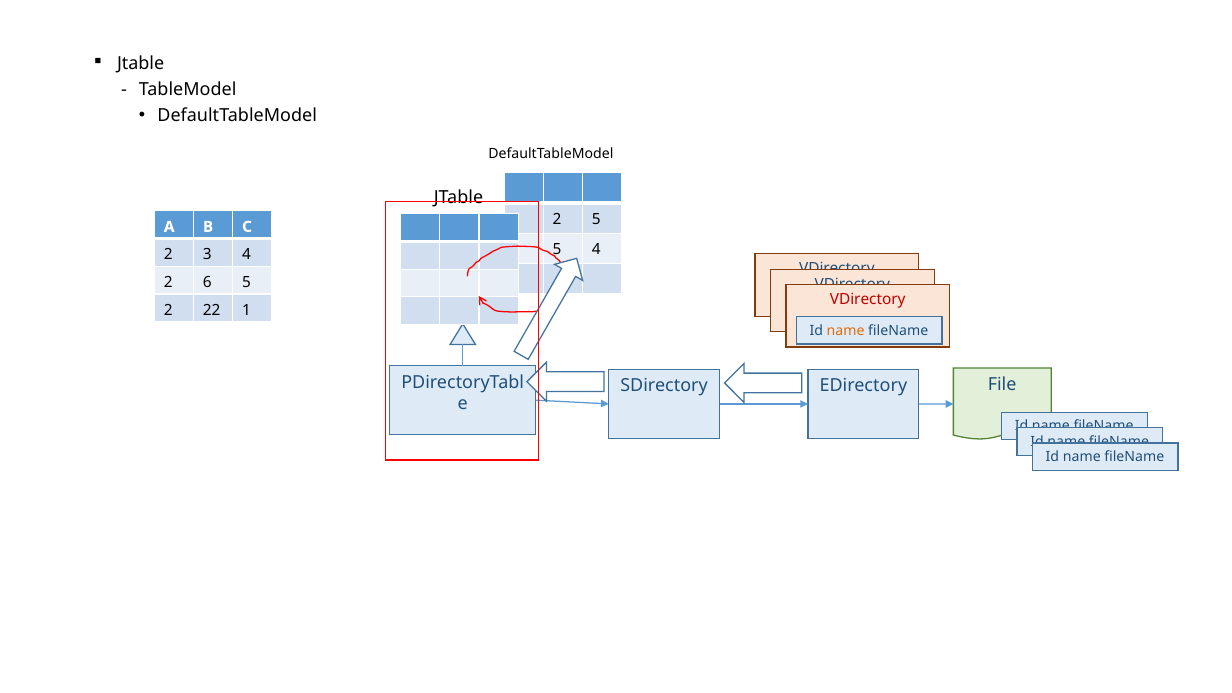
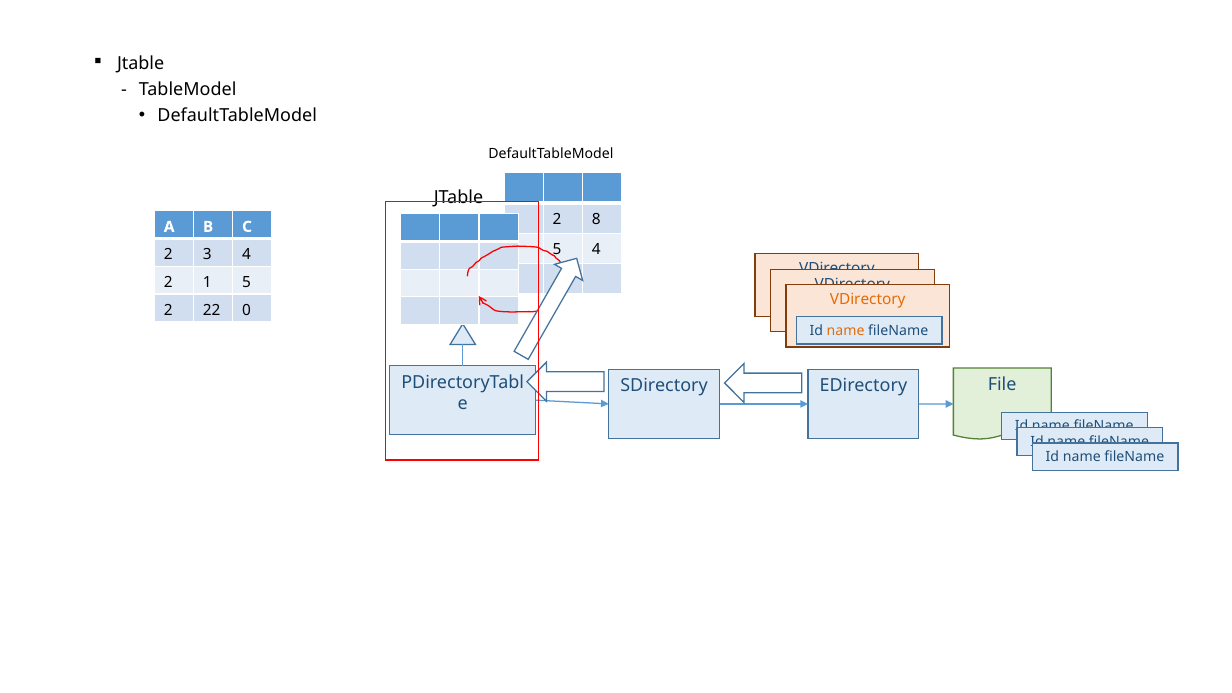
2 5: 5 -> 8
6: 6 -> 1
VDirectory at (868, 299) colour: red -> orange
1: 1 -> 0
